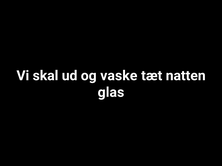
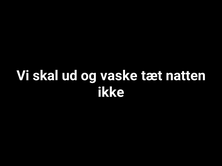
glas: glas -> ikke
